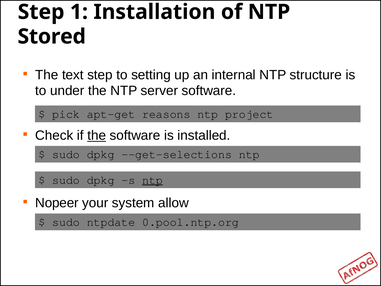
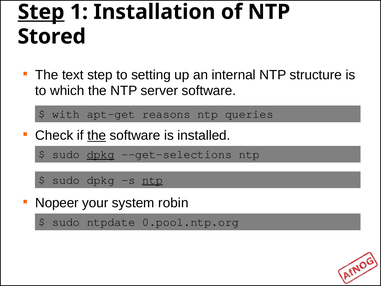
Step at (41, 12) underline: none -> present
under: under -> which
pick: pick -> with
project: project -> queries
dpkg at (101, 154) underline: none -> present
allow: allow -> robin
